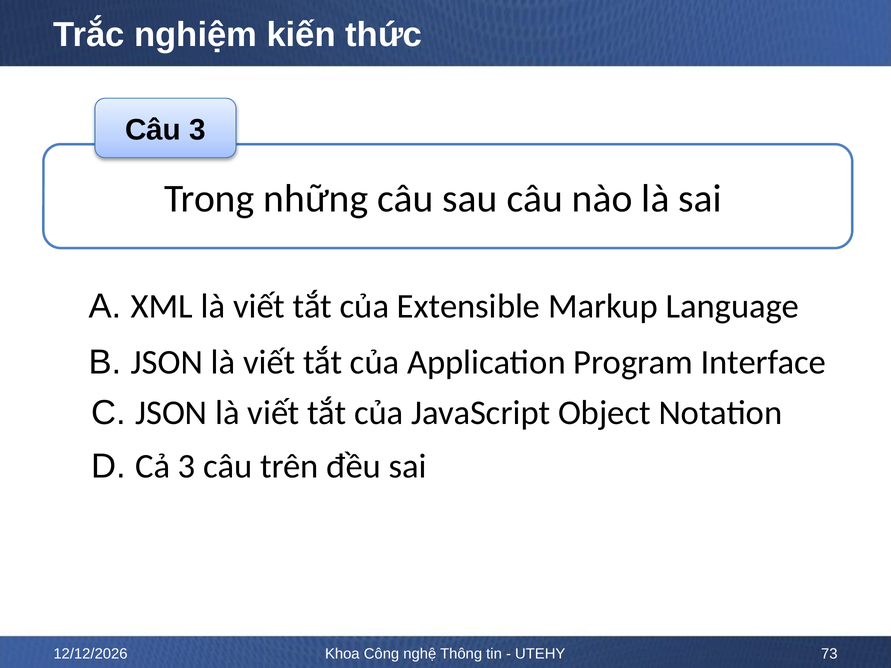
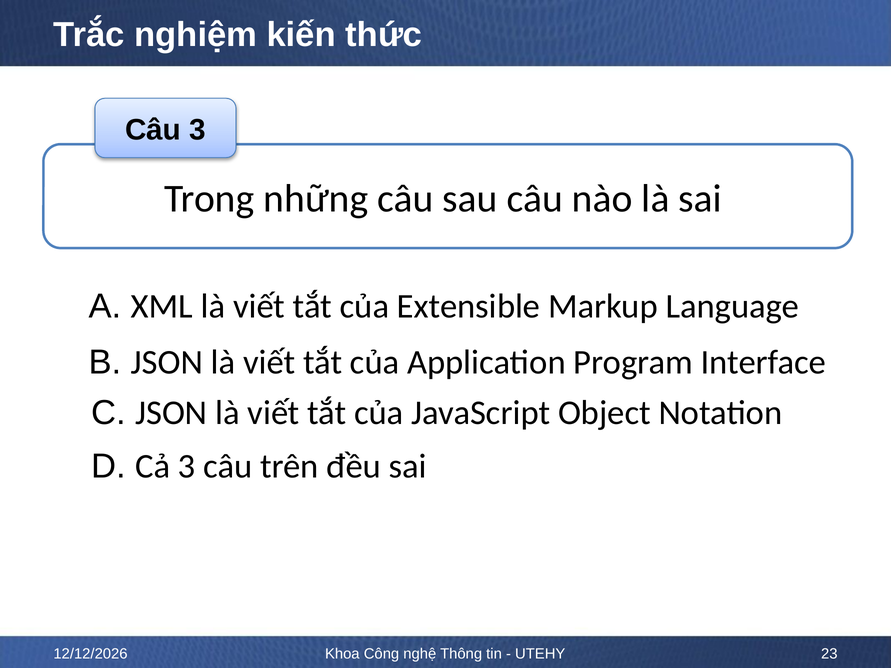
73: 73 -> 23
